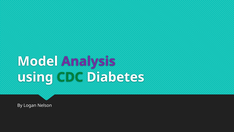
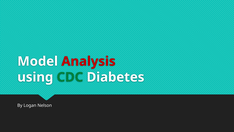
Analysis colour: purple -> red
